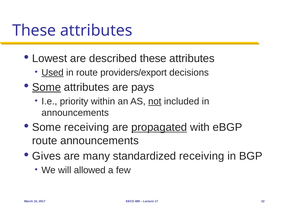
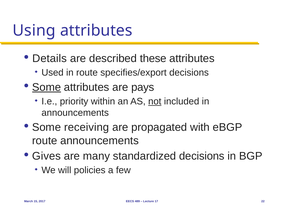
These at (34, 30): These -> Using
Lowest: Lowest -> Details
Used underline: present -> none
providers/export: providers/export -> specifies/export
propagated underline: present -> none
standardized receiving: receiving -> decisions
allowed: allowed -> policies
